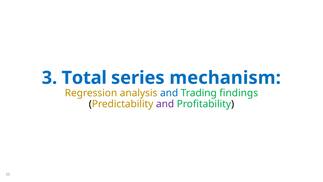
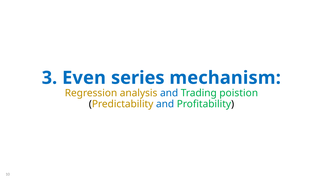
Total: Total -> Even
findings: findings -> poistion
and at (165, 104) colour: purple -> blue
